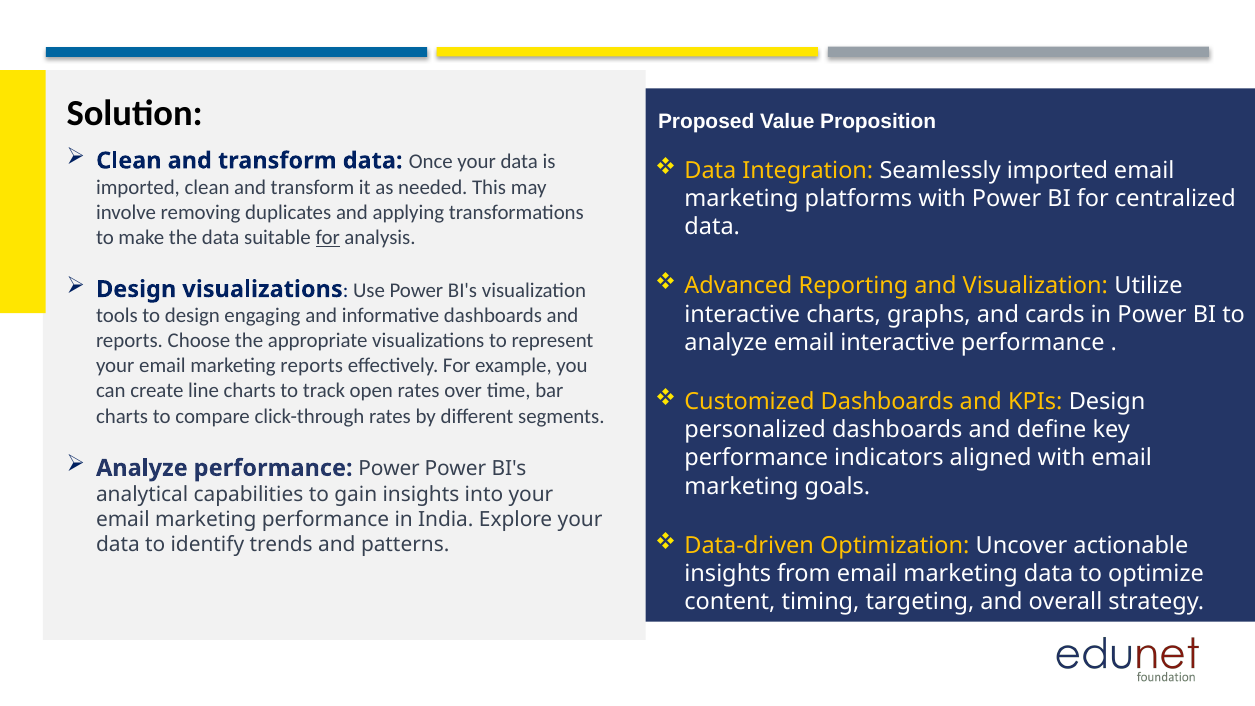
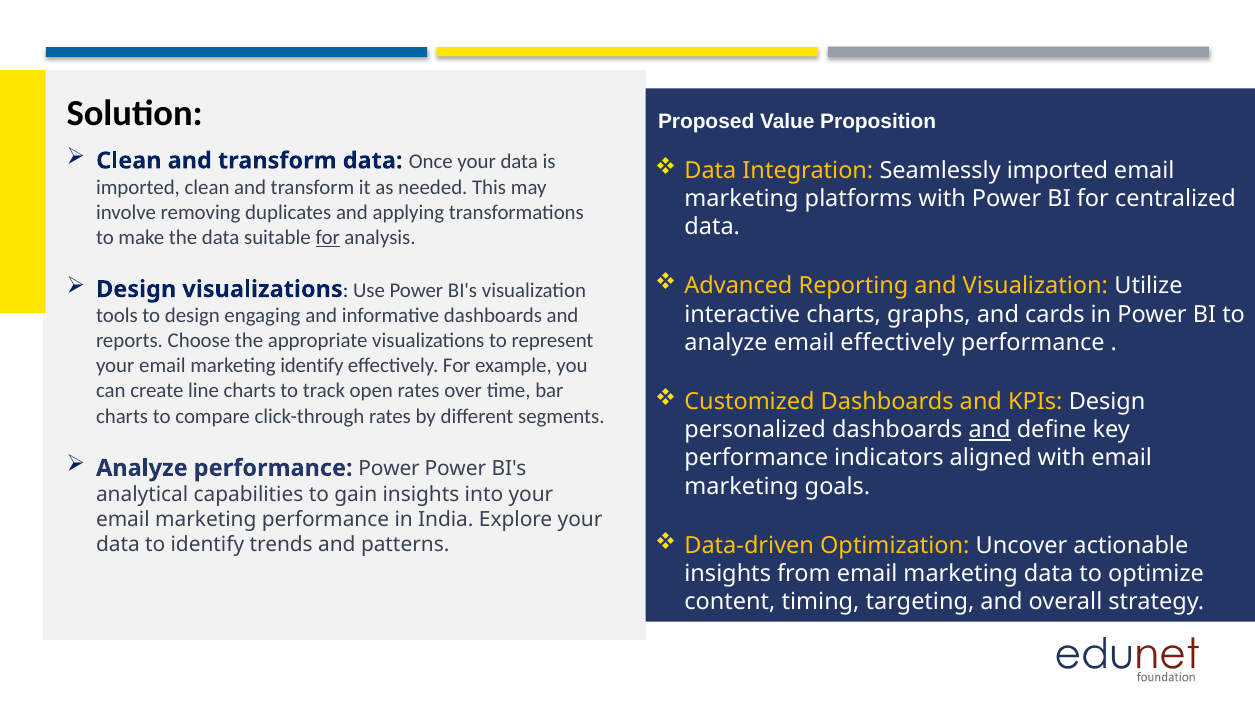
email interactive: interactive -> effectively
marketing reports: reports -> identify
and at (990, 430) underline: none -> present
